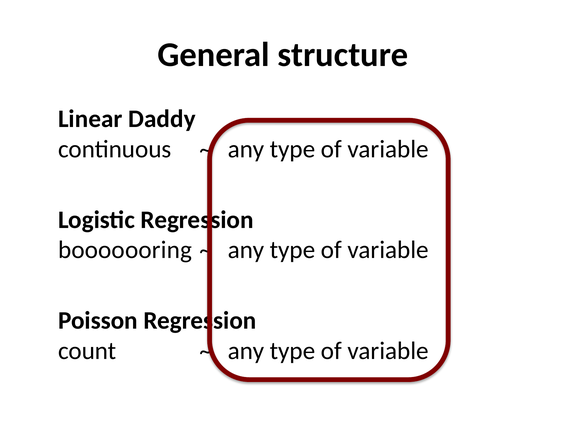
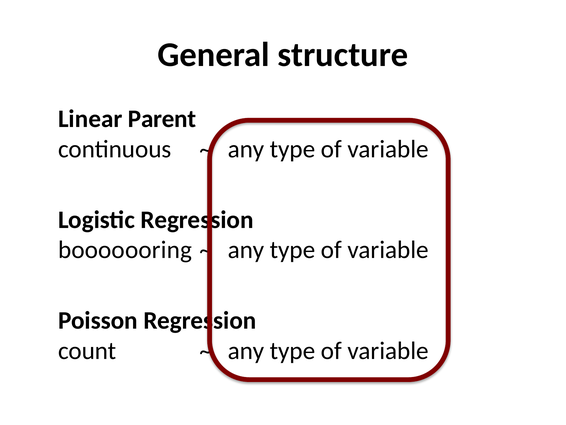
Daddy: Daddy -> Parent
